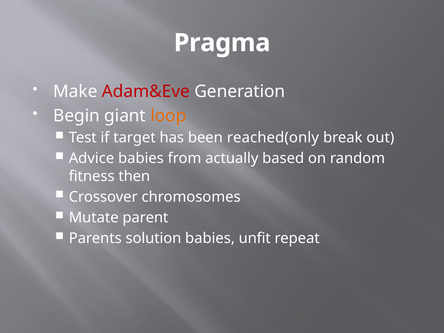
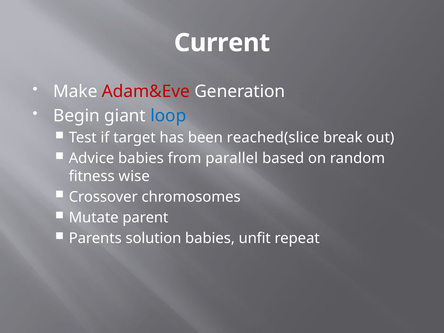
Pragma: Pragma -> Current
loop colour: orange -> blue
reached(only: reached(only -> reached(slice
actually: actually -> parallel
then: then -> wise
